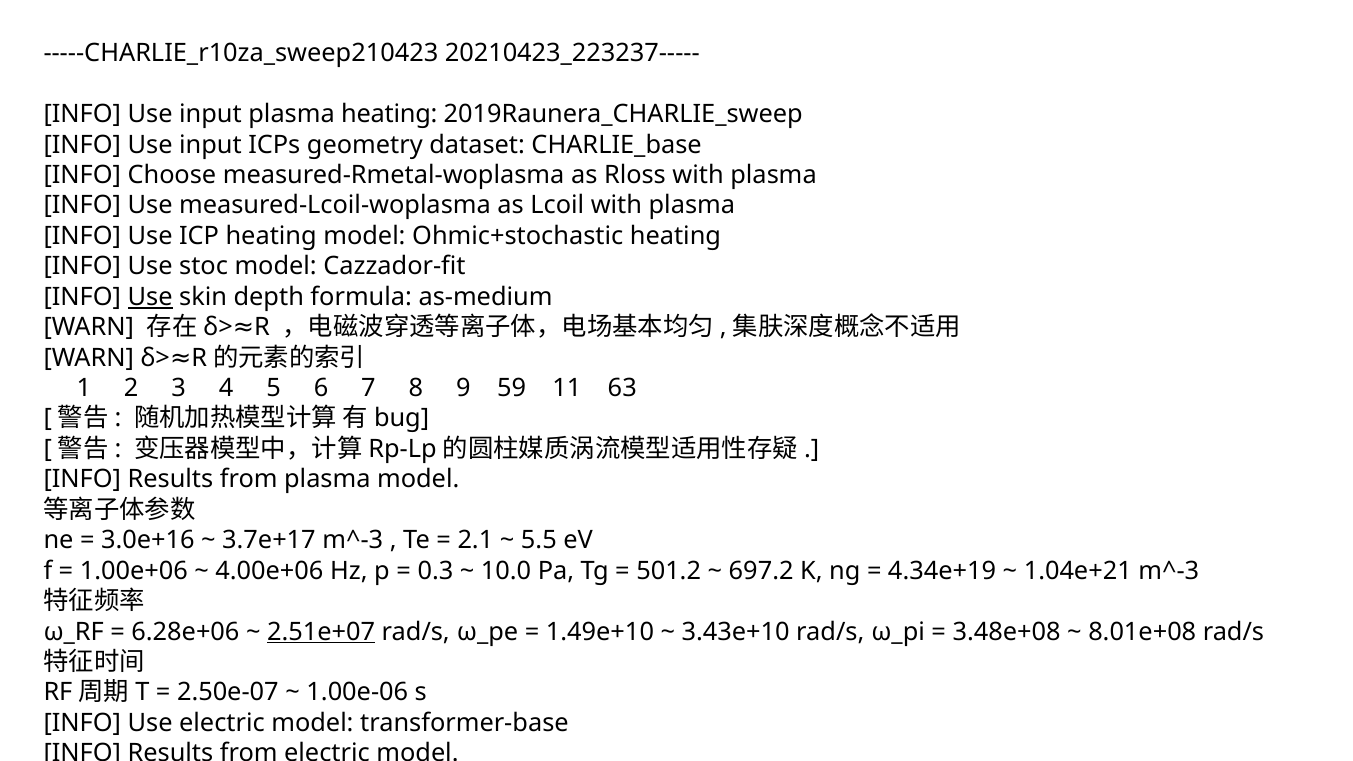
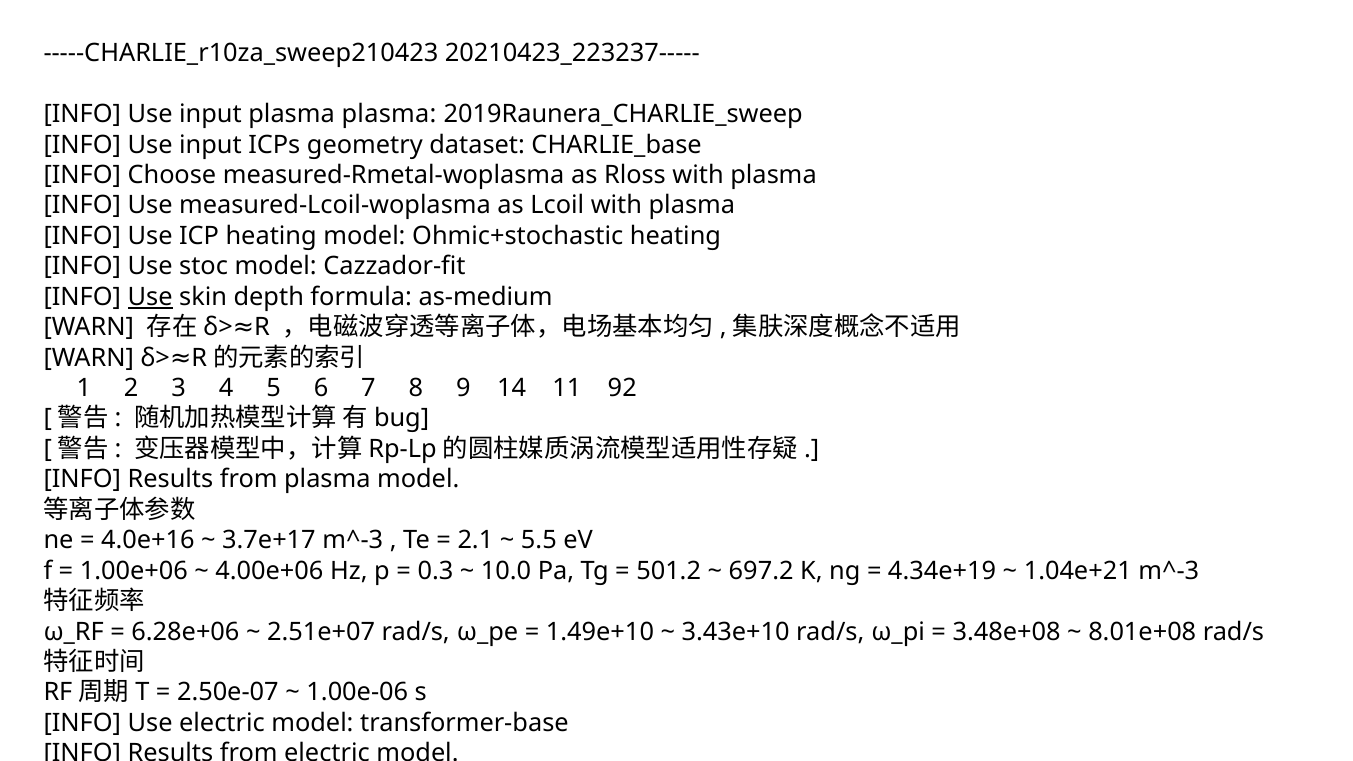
plasma heating: heating -> plasma
59: 59 -> 14
63: 63 -> 92
3.0e+16: 3.0e+16 -> 4.0e+16
2.51e+07 underline: present -> none
